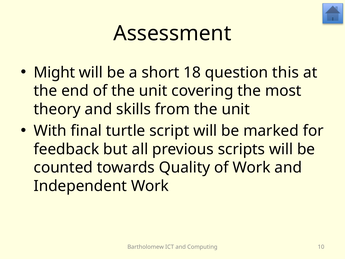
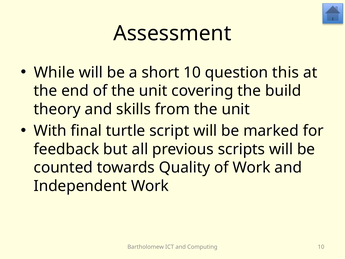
Might: Might -> While
short 18: 18 -> 10
most: most -> build
